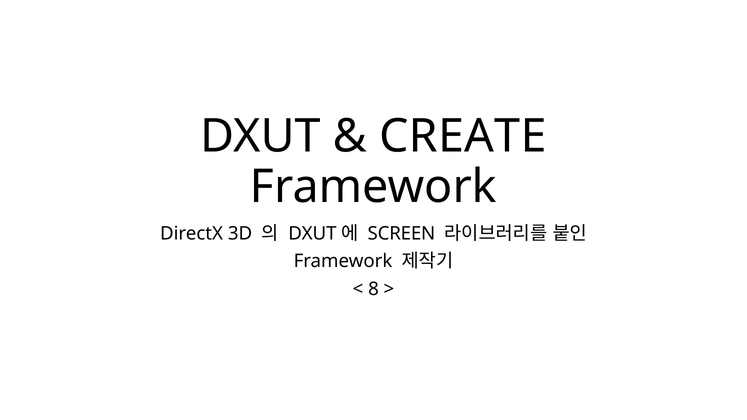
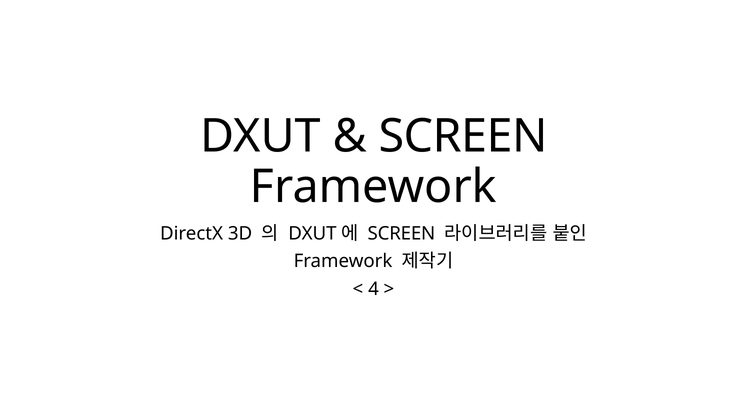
CREATE at (463, 136): CREATE -> SCREEN
8: 8 -> 4
